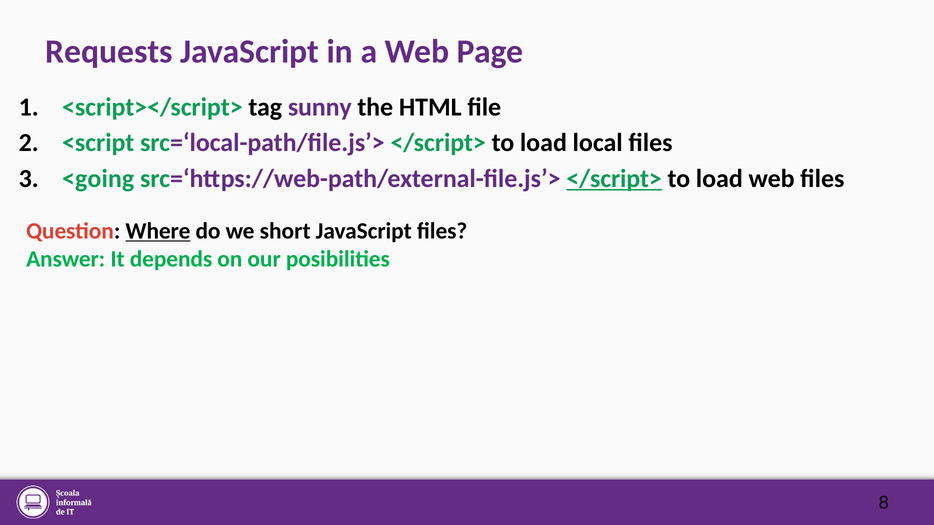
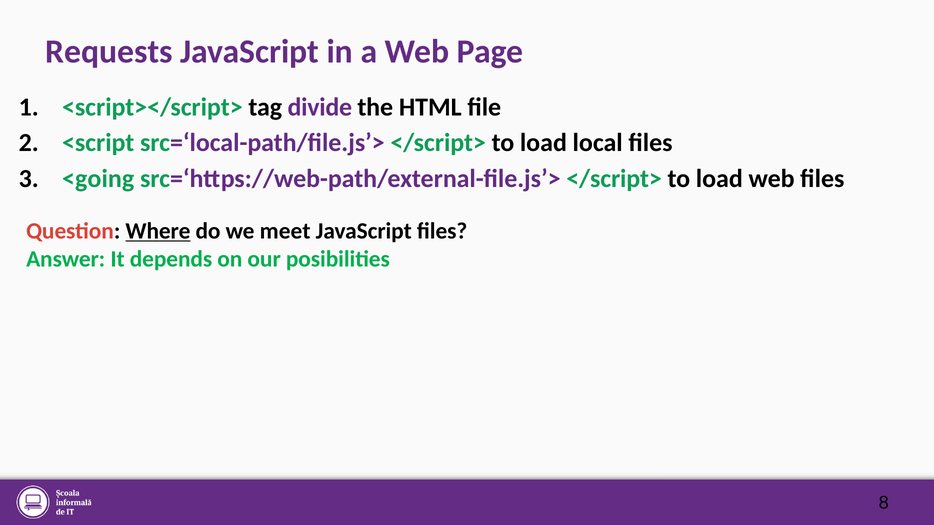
sunny: sunny -> divide
</script> at (614, 179) underline: present -> none
short: short -> meet
